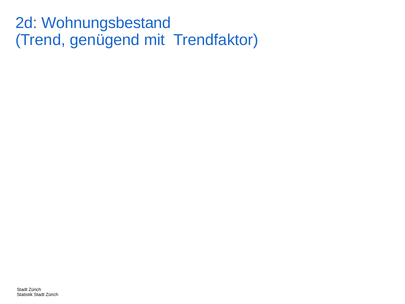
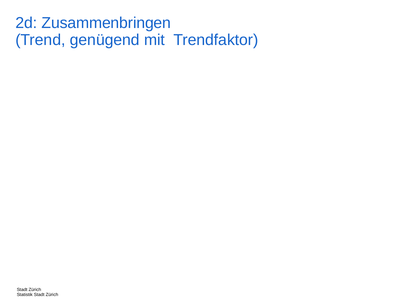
Wohnungsbestand: Wohnungsbestand -> Zusammenbringen
